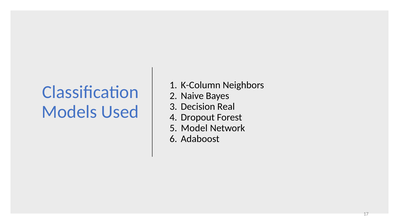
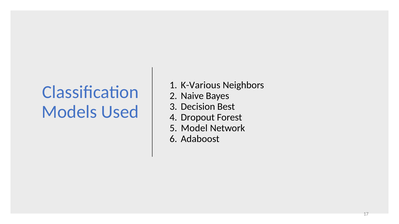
K-Column: K-Column -> K-Various
Real: Real -> Best
